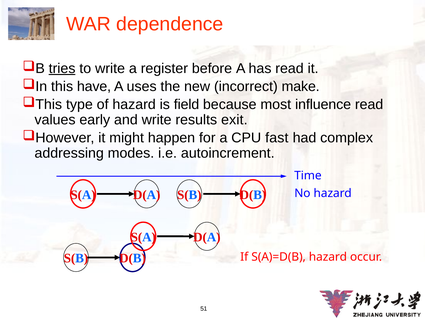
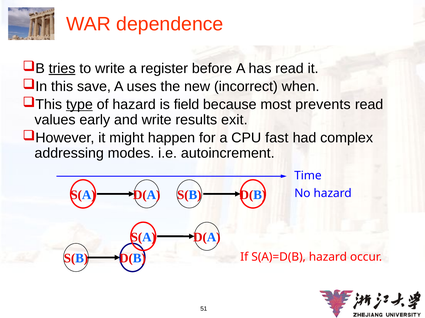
have: have -> save
make: make -> when
type underline: none -> present
influence: influence -> prevents
